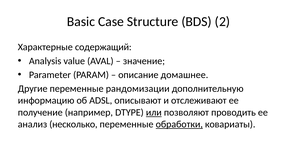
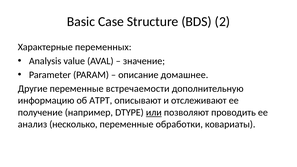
содержащий: содержащий -> переменных
рандомизации: рандомизации -> встречаемости
ADSL: ADSL -> ATPT
обработки underline: present -> none
